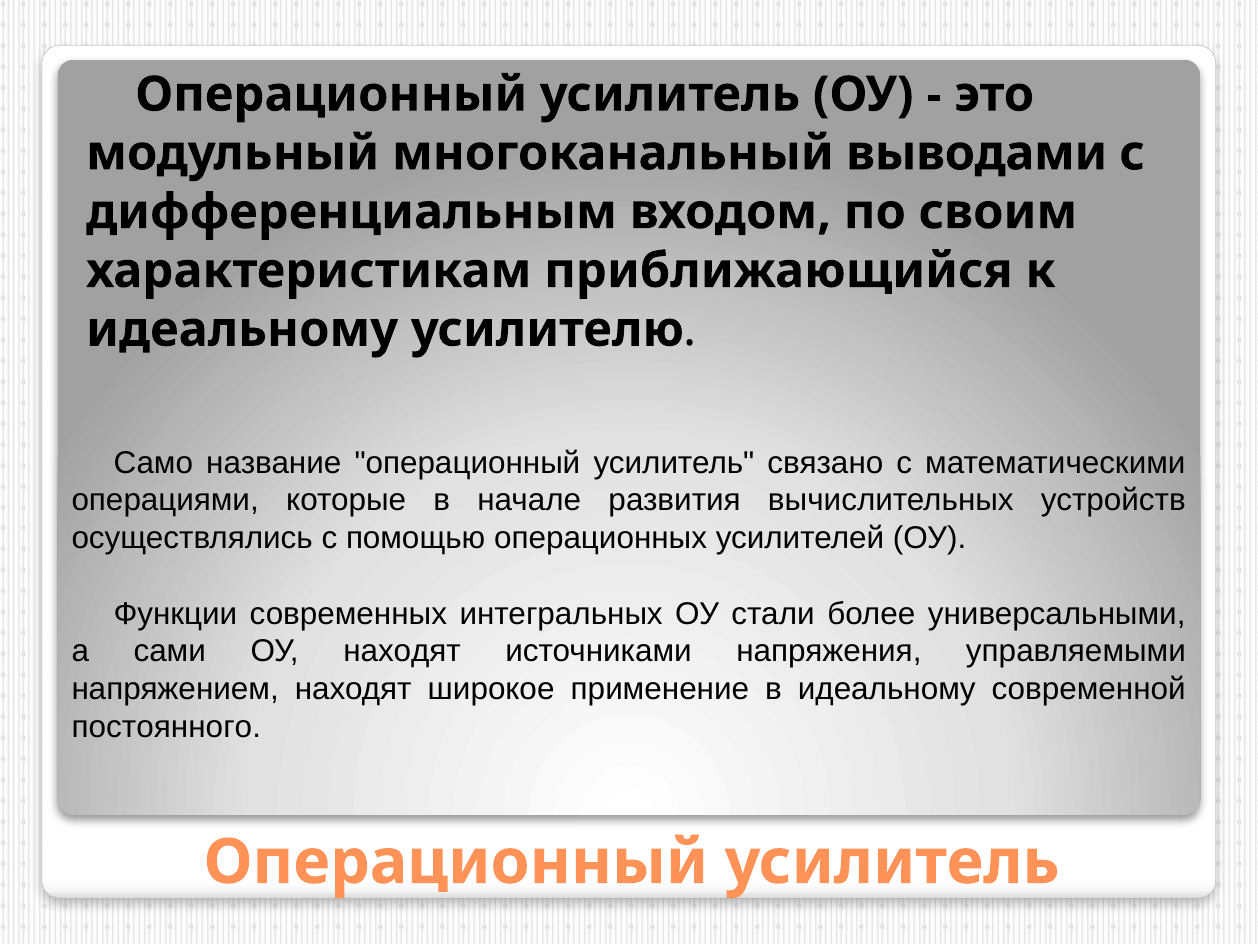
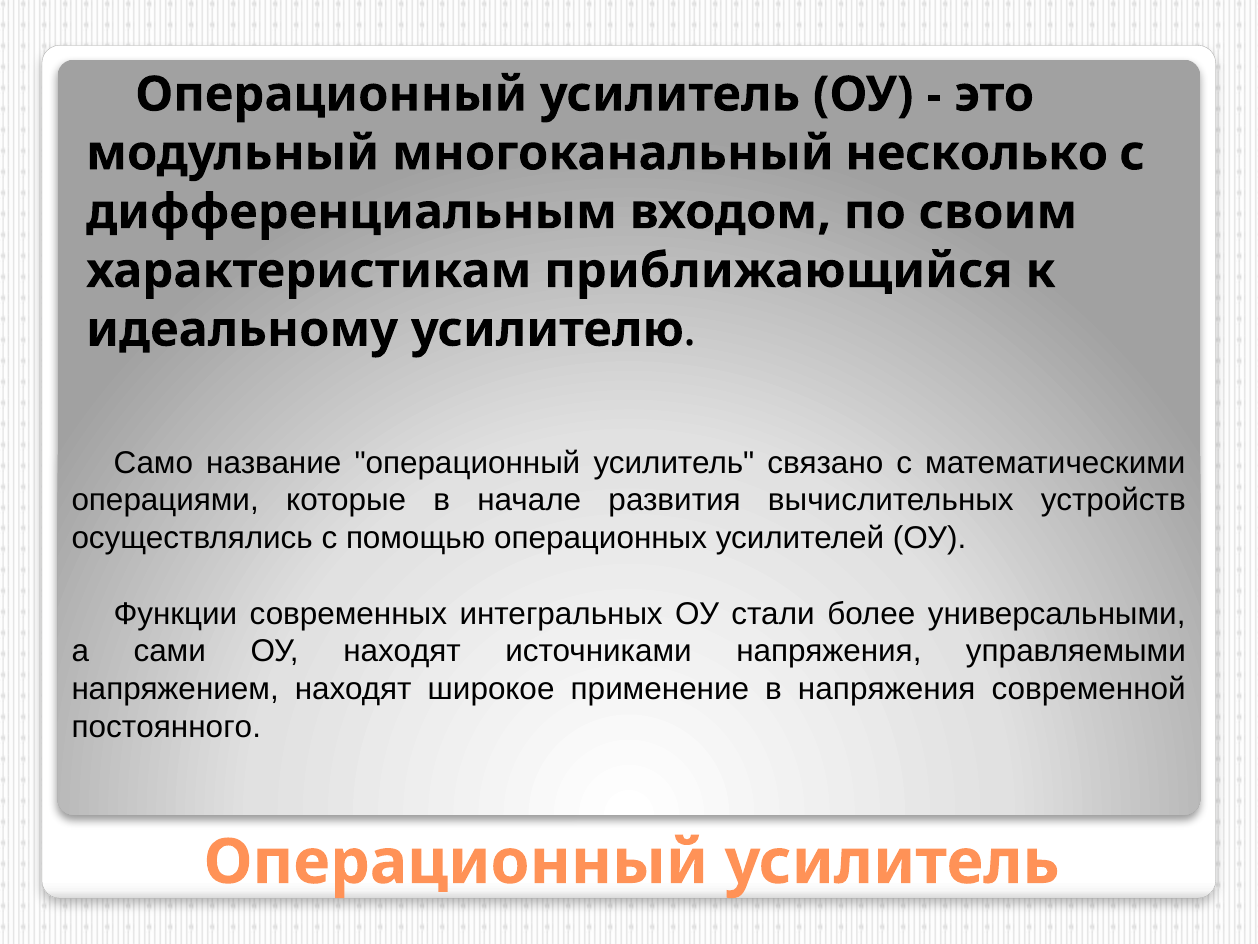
выводами: выводами -> несколько
в идеальному: идеальному -> напряжения
